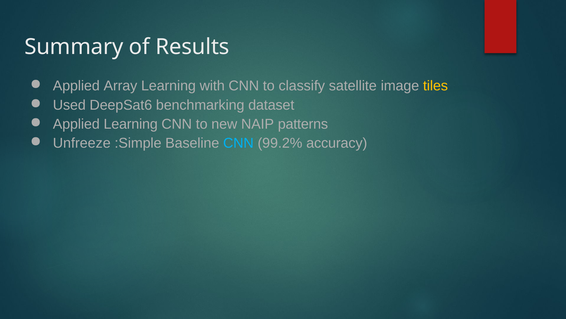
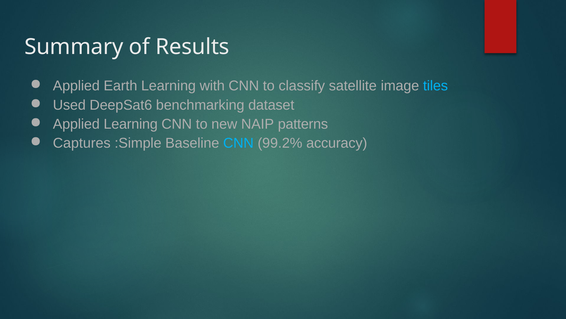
Array: Array -> Earth
tiles colour: yellow -> light blue
Unfreeze: Unfreeze -> Captures
